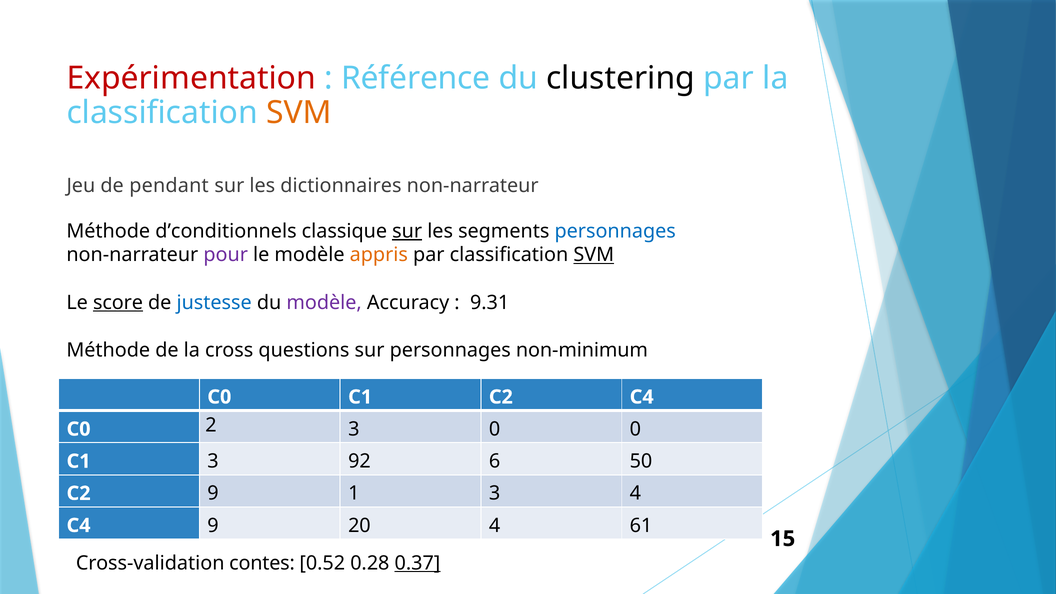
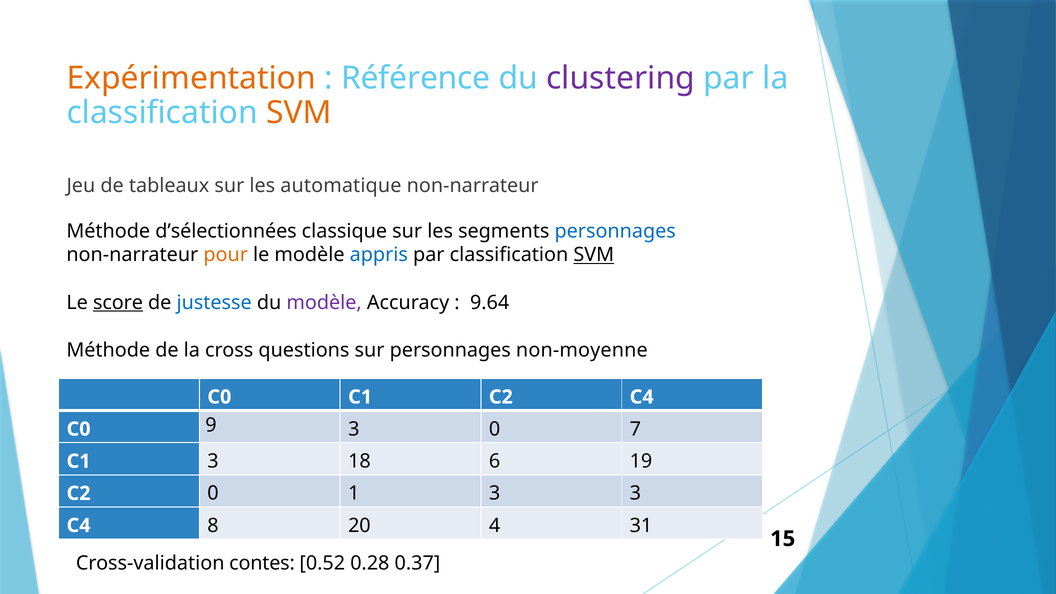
Expérimentation colour: red -> orange
clustering colour: black -> purple
pendant: pendant -> tableaux
dictionnaires: dictionnaires -> automatique
d’conditionnels: d’conditionnels -> d’sélectionnées
sur at (407, 231) underline: present -> none
pour colour: purple -> orange
appris colour: orange -> blue
9.31: 9.31 -> 9.64
non-minimum: non-minimum -> non-moyenne
2: 2 -> 9
0 0: 0 -> 7
92: 92 -> 18
50: 50 -> 19
9 at (213, 493): 9 -> 0
3 4: 4 -> 3
C4 9: 9 -> 8
61: 61 -> 31
0.37 underline: present -> none
